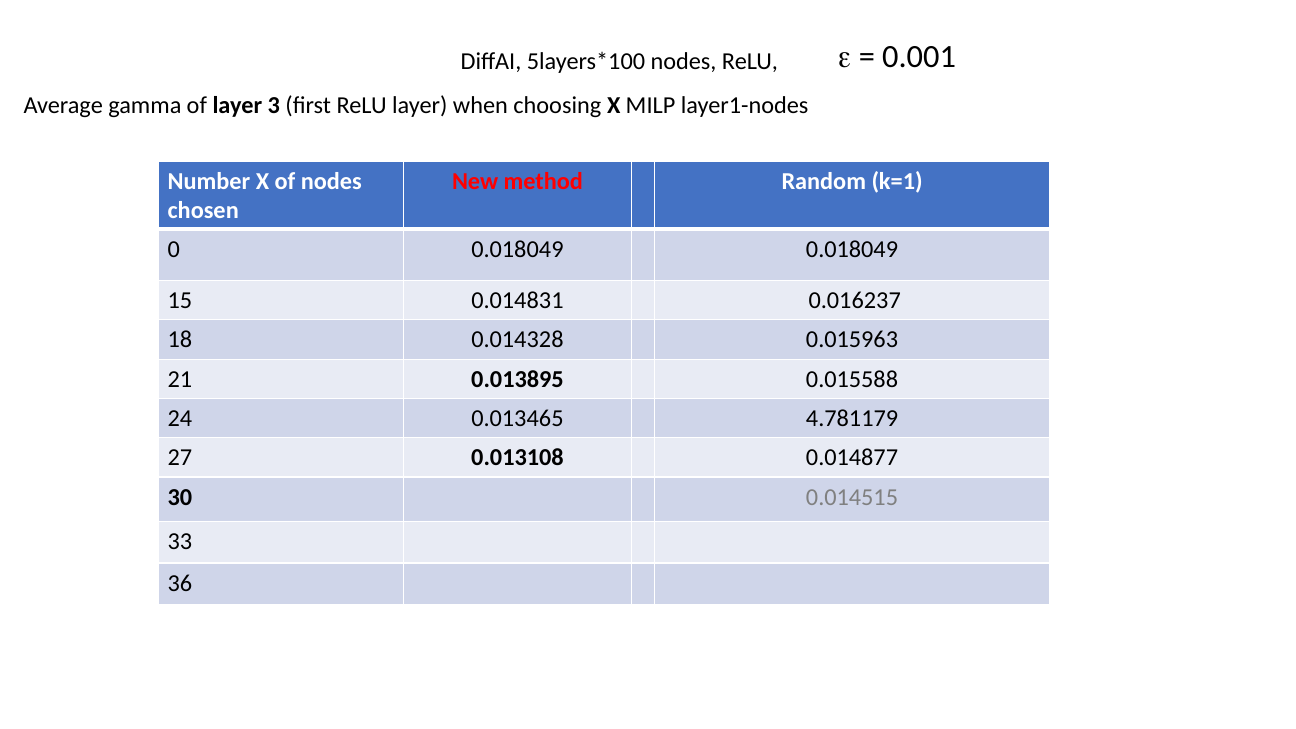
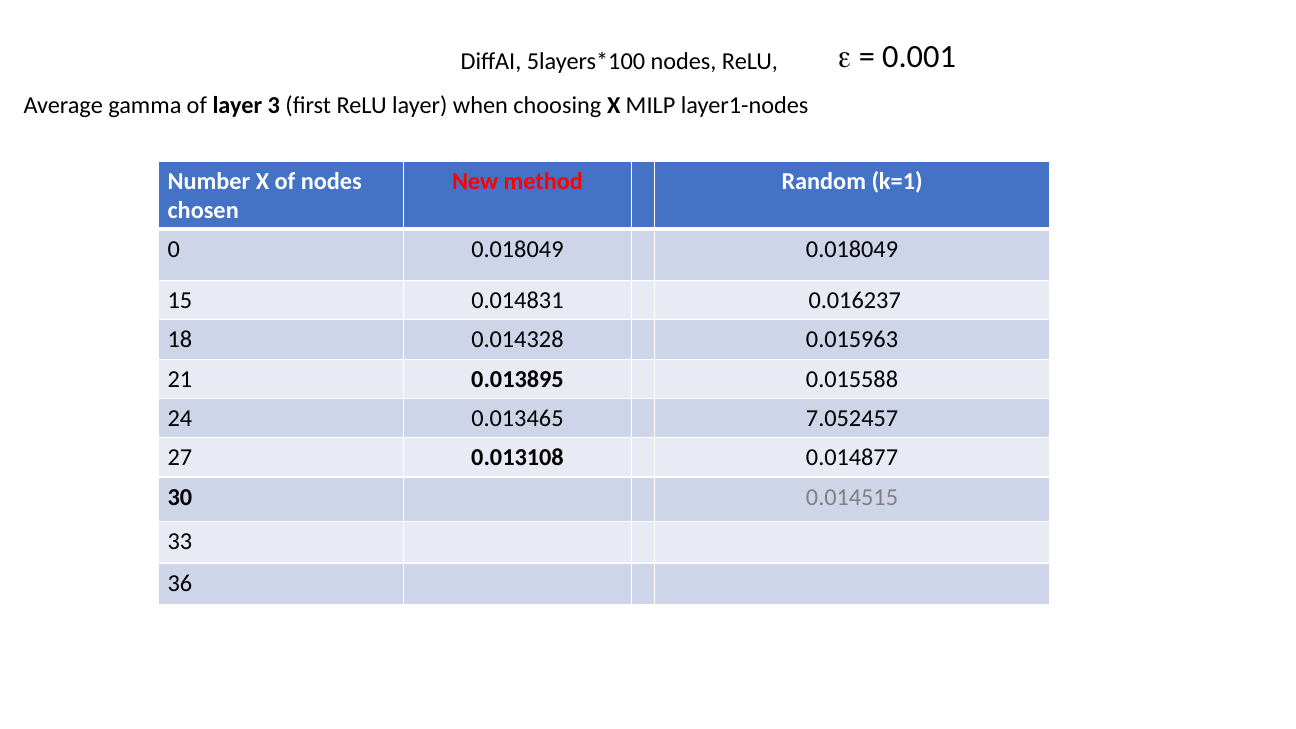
4.781179: 4.781179 -> 7.052457
